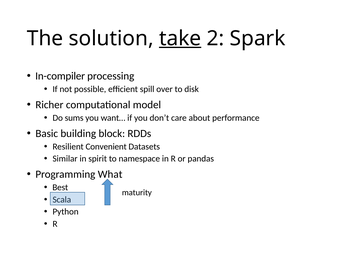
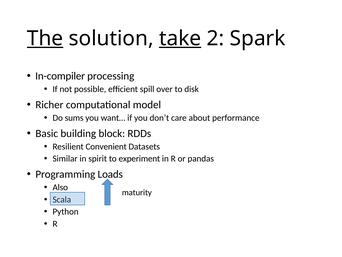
The underline: none -> present
namespace: namespace -> experiment
What: What -> Loads
Best: Best -> Also
